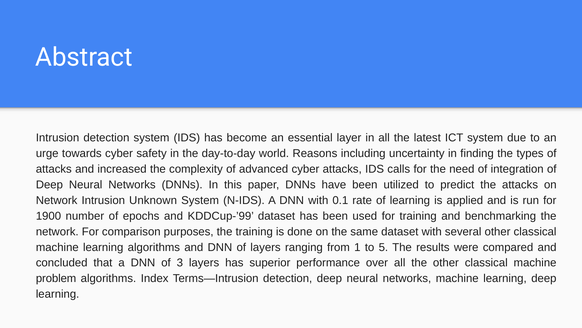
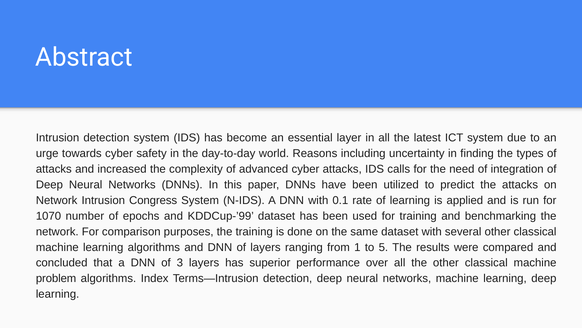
Unknown: Unknown -> Congress
1900: 1900 -> 1070
